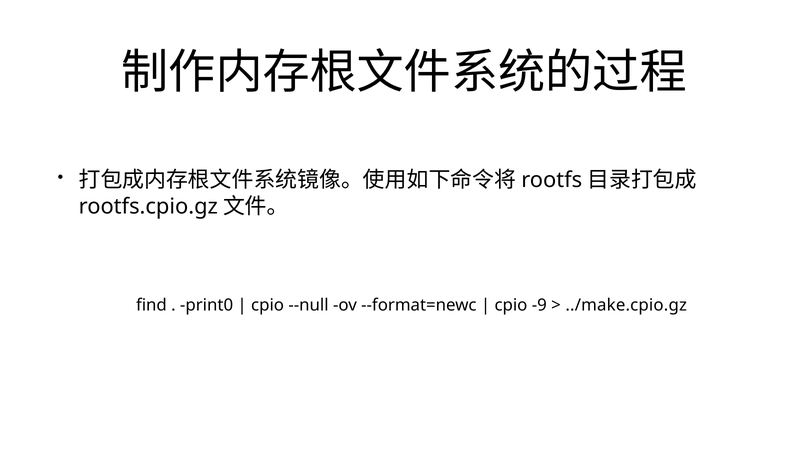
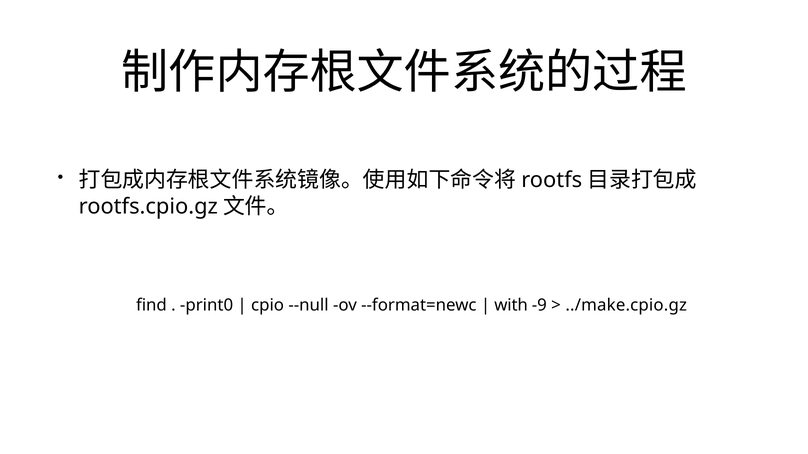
cpio at (511, 306): cpio -> with
